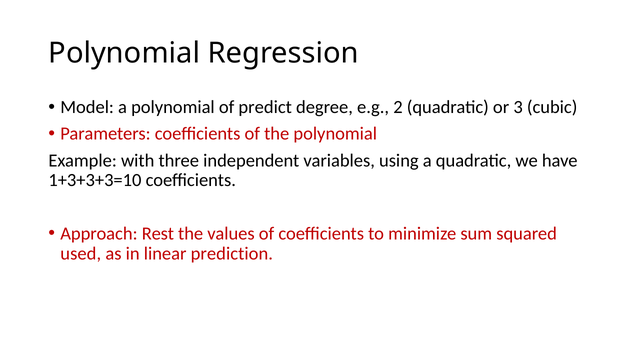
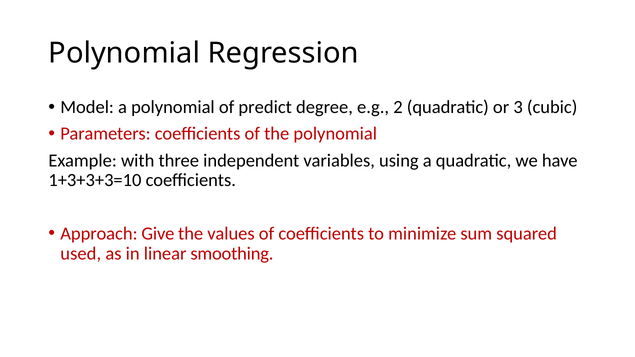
Rest: Rest -> Give
prediction: prediction -> smoothing
